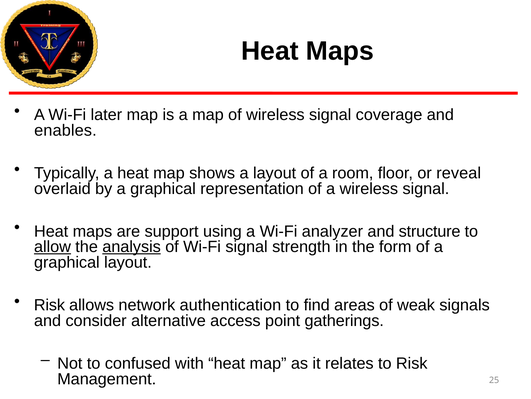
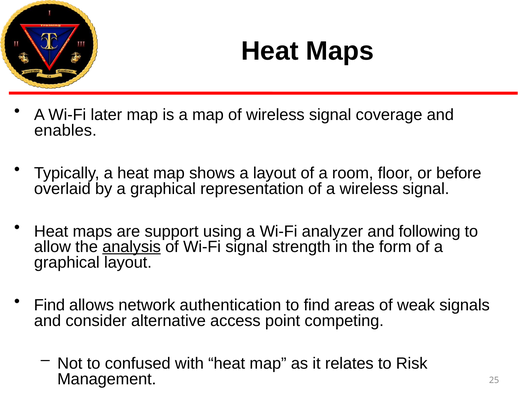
reveal: reveal -> before
structure: structure -> following
allow underline: present -> none
Risk at (49, 305): Risk -> Find
gatherings: gatherings -> competing
